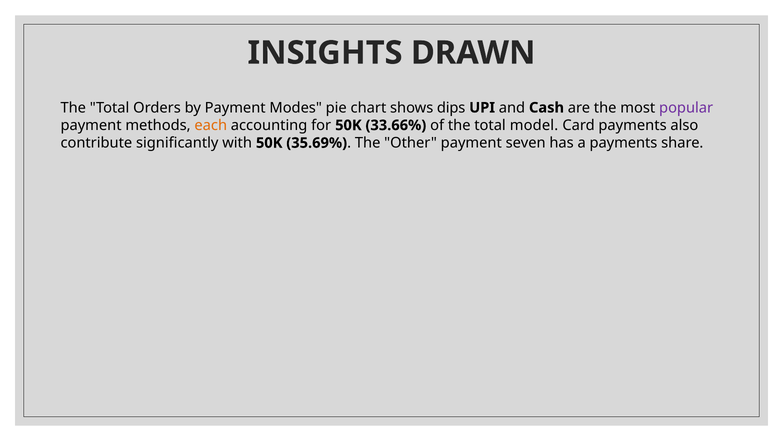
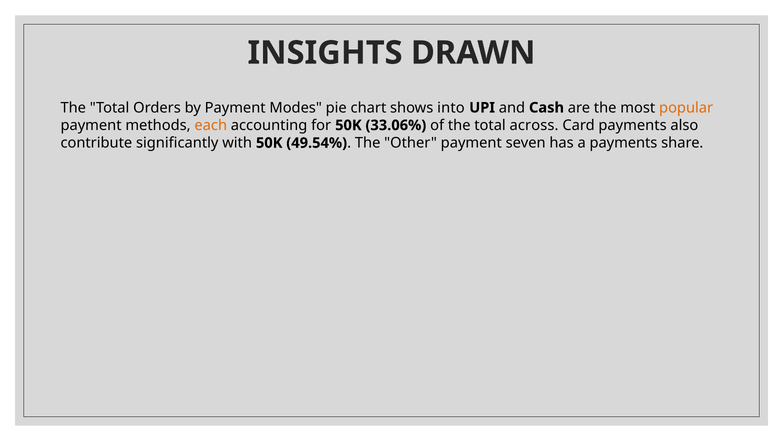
dips: dips -> into
popular colour: purple -> orange
33.66%: 33.66% -> 33.06%
model: model -> across
35.69%: 35.69% -> 49.54%
